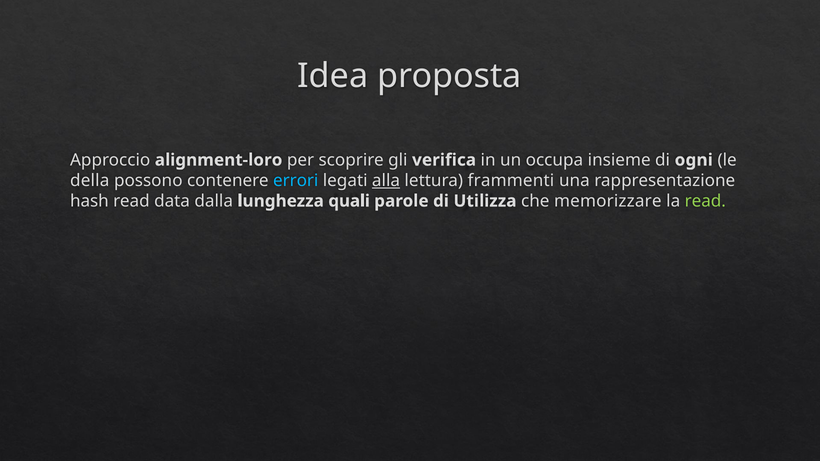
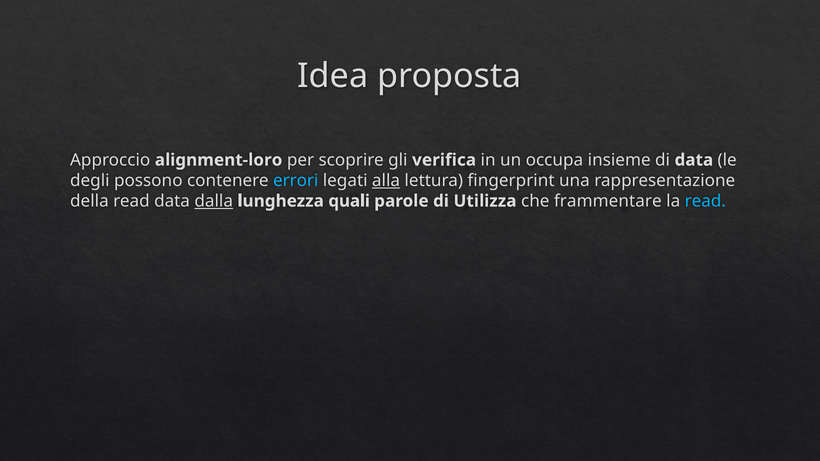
di ogni: ogni -> data
della: della -> degli
frammenti: frammenti -> fingerprint
hash: hash -> della
dalla underline: none -> present
memorizzare: memorizzare -> frammentare
read at (705, 201) colour: light green -> light blue
